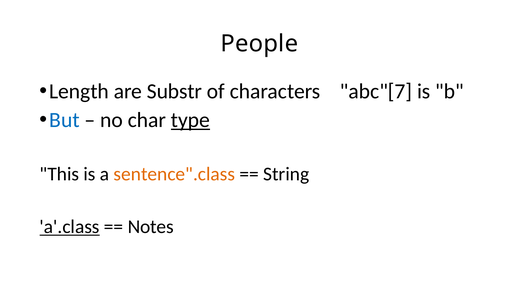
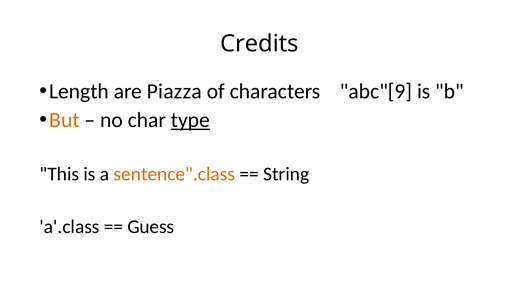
People: People -> Credits
Substr: Substr -> Piazza
abc"[7: abc"[7 -> abc"[9
But colour: blue -> orange
a'.class underline: present -> none
Notes: Notes -> Guess
